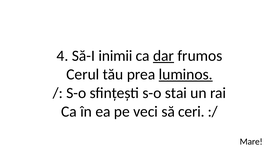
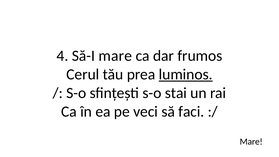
Să-I inimii: inimii -> mare
dar underline: present -> none
ceri: ceri -> faci
